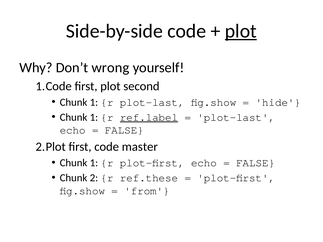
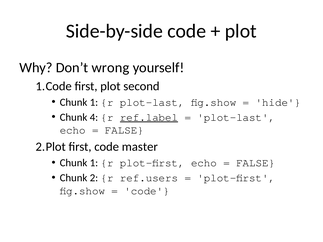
plot at (241, 31) underline: present -> none
1 at (94, 117): 1 -> 4
ref.these: ref.these -> ref.users
from at (147, 191): from -> code
